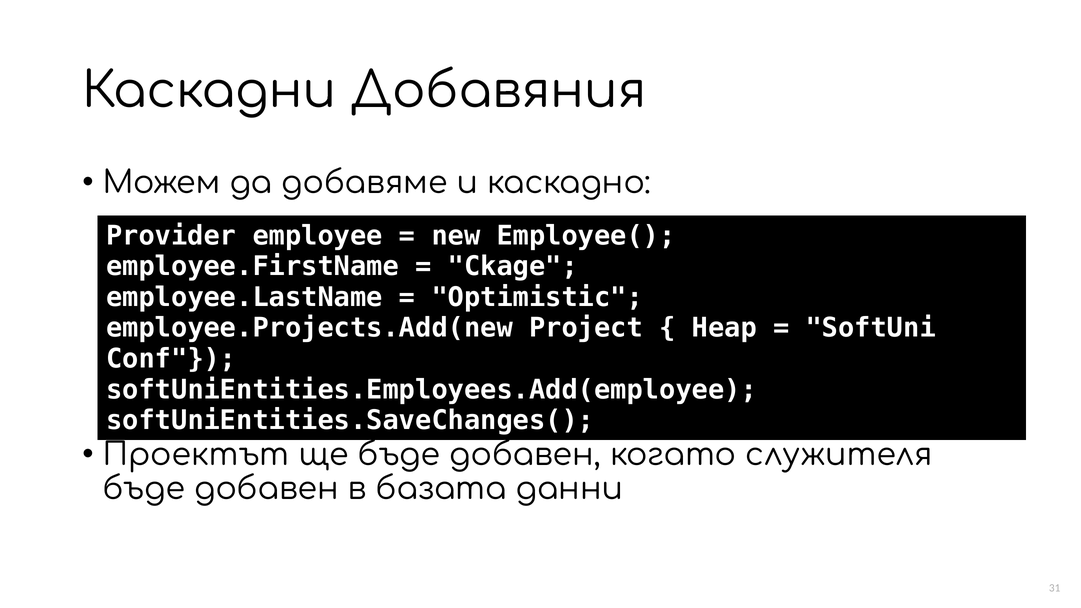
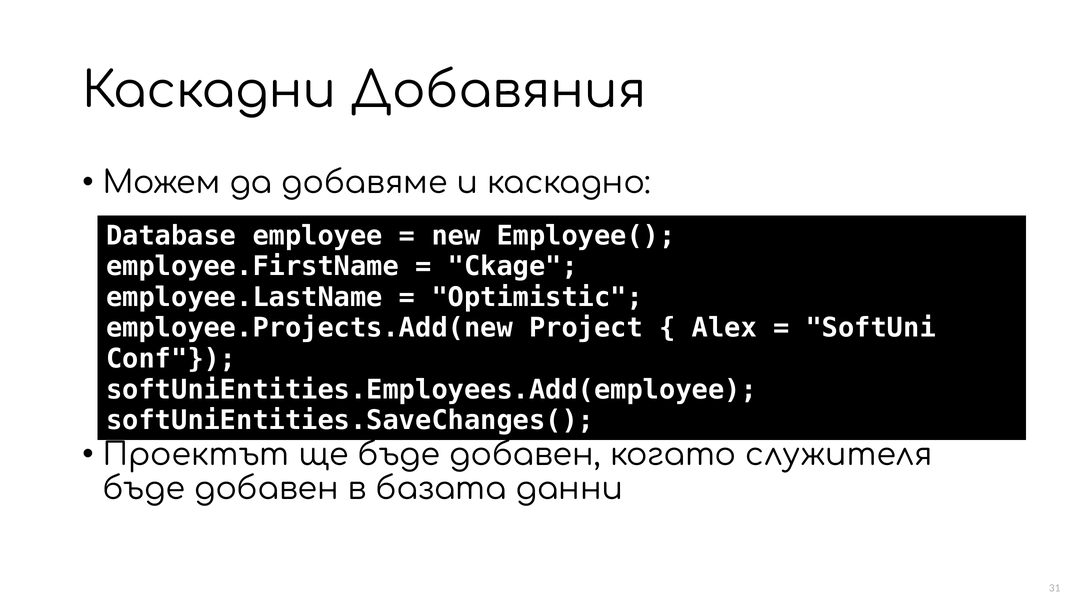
Provider: Provider -> Database
Heap: Heap -> Alex
